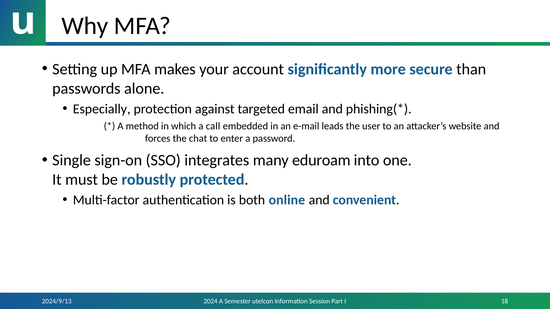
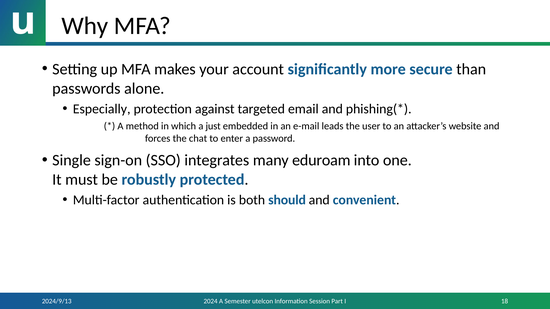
call: call -> just
online: online -> should
